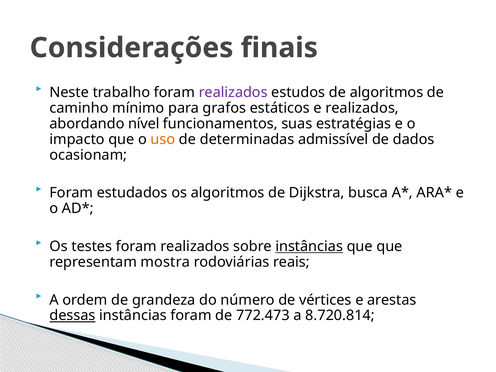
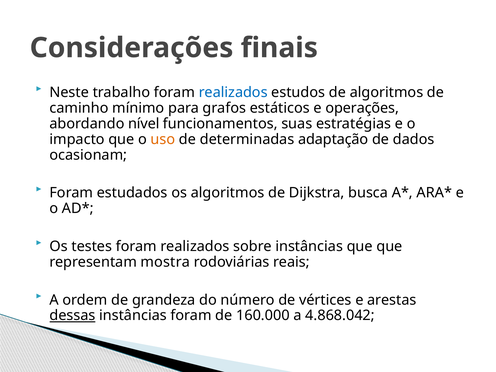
realizados at (233, 92) colour: purple -> blue
e realizados: realizados -> operações
admissível: admissível -> adaptação
instâncias at (309, 246) underline: present -> none
772.473: 772.473 -> 160.000
8.720.814: 8.720.814 -> 4.868.042
